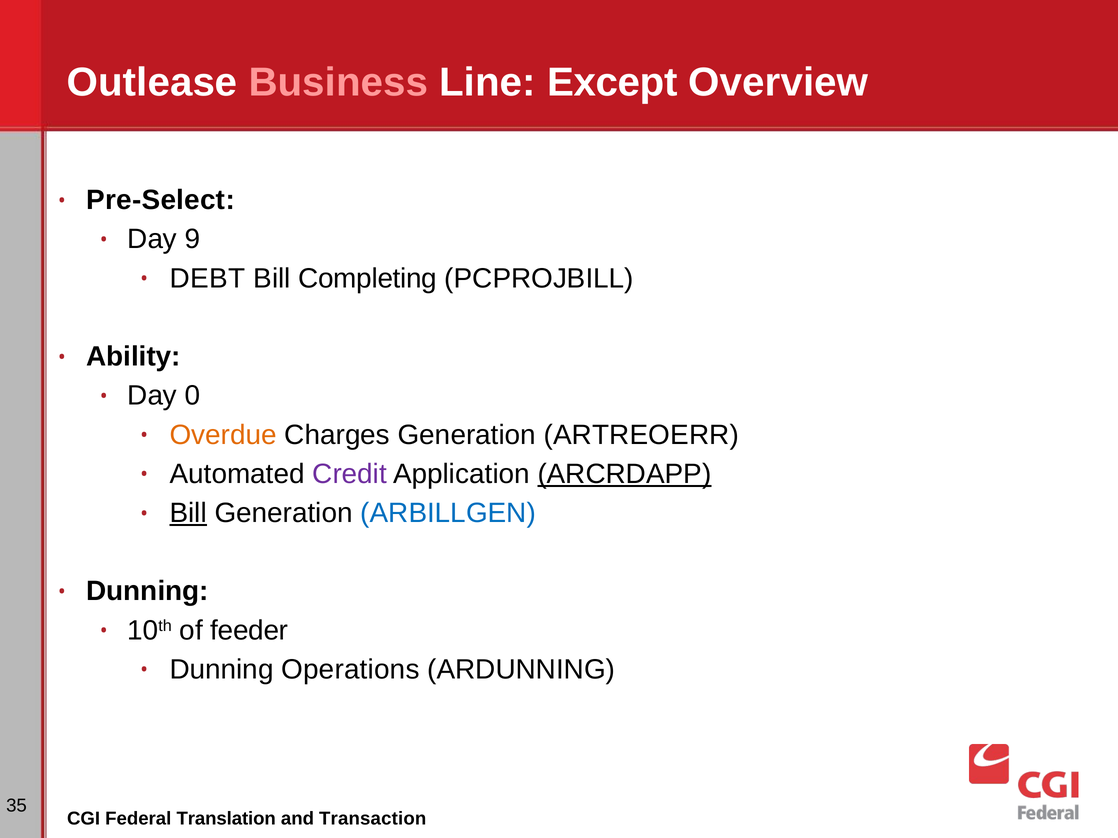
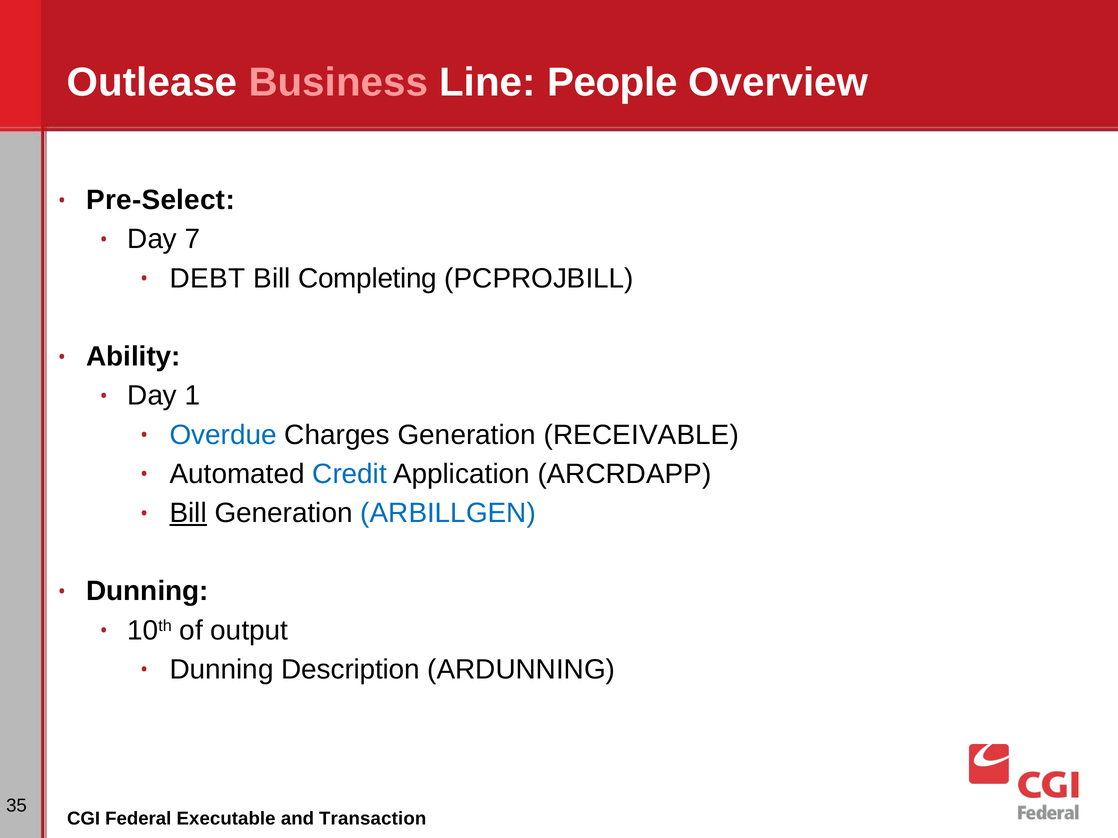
Except: Except -> People
9: 9 -> 7
0: 0 -> 1
Overdue colour: orange -> blue
ARTREOERR: ARTREOERR -> RECEIVABLE
Credit colour: purple -> blue
ARCRDAPP underline: present -> none
feeder: feeder -> output
Operations: Operations -> Description
Translation: Translation -> Executable
